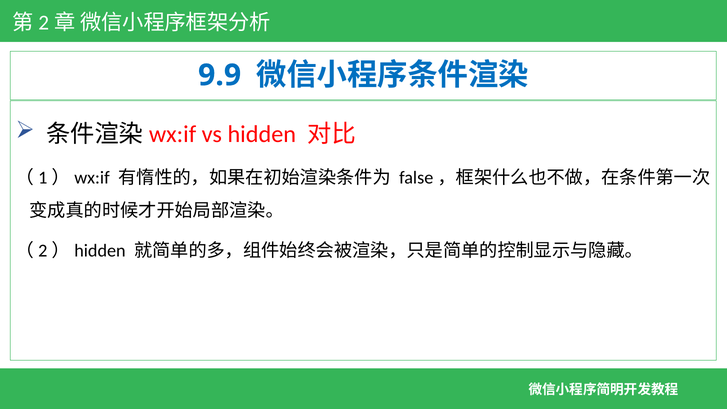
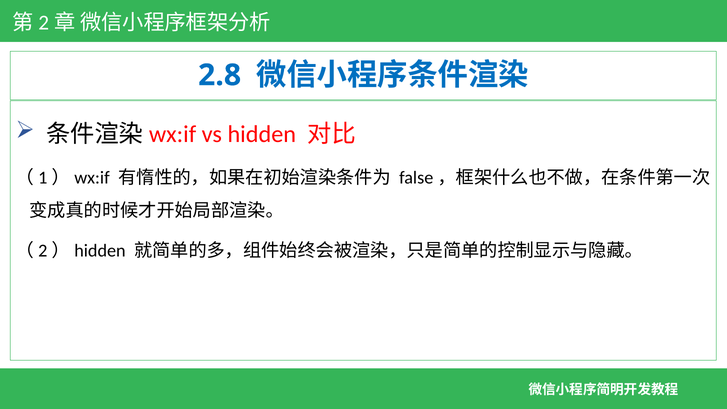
9.9: 9.9 -> 2.8
